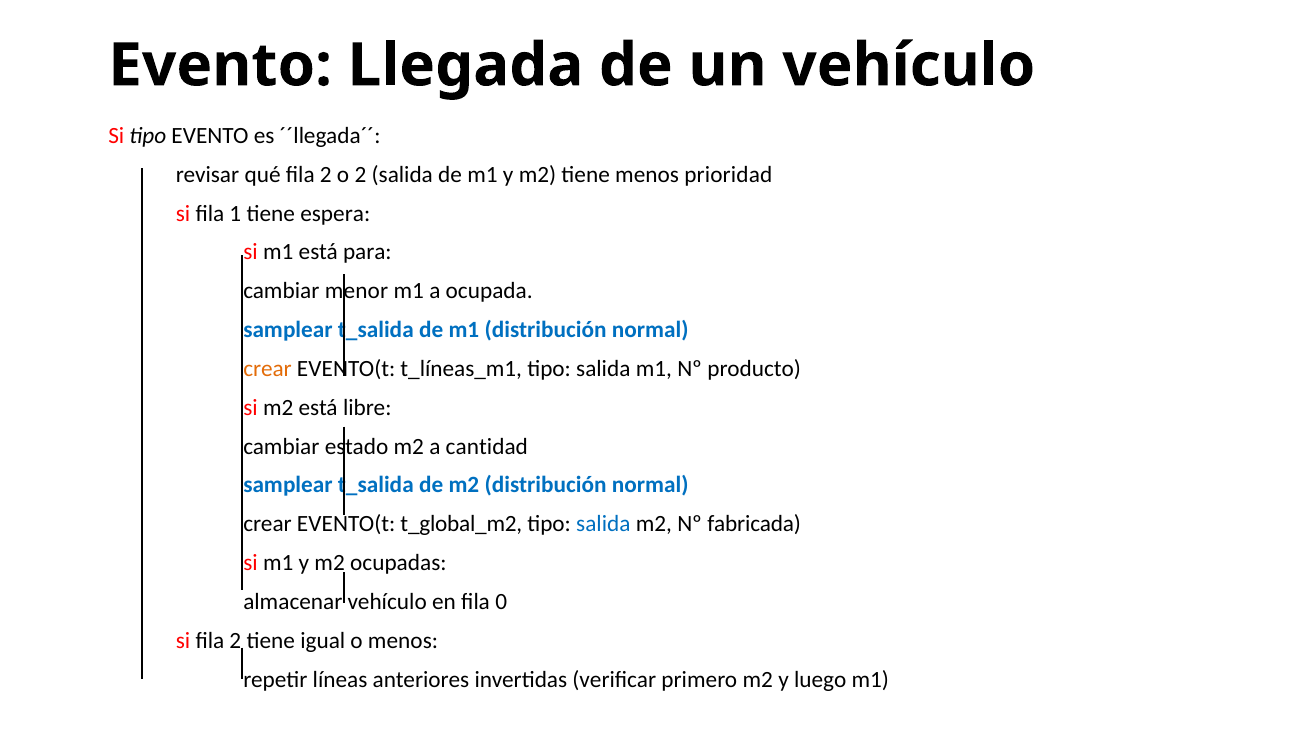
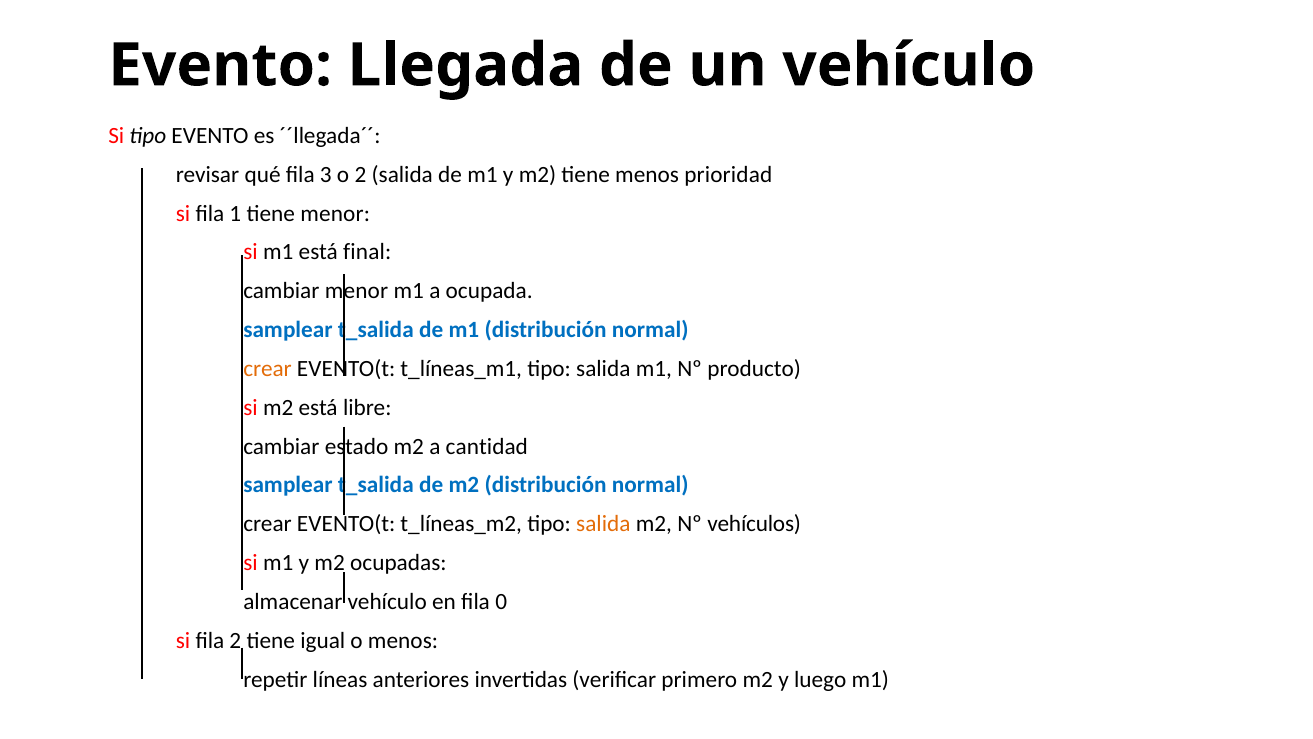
qué fila 2: 2 -> 3
tiene espera: espera -> menor
para: para -> final
t_global_m2: t_global_m2 -> t_líneas_m2
salida at (603, 524) colour: blue -> orange
fabricada: fabricada -> vehículos
